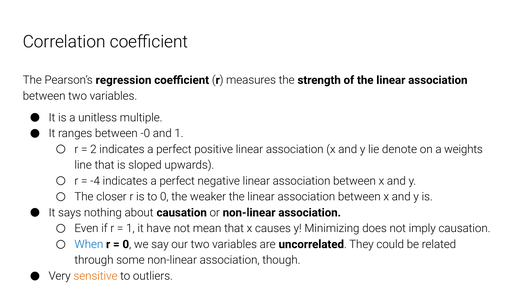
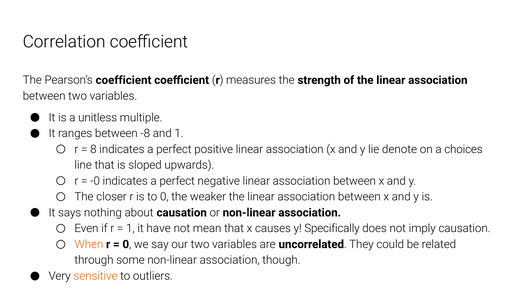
Pearson’s regression: regression -> coefficient
-0: -0 -> -8
2: 2 -> 8
weights: weights -> choices
-4: -4 -> -0
Minimizing: Minimizing -> Specifically
When colour: blue -> orange
